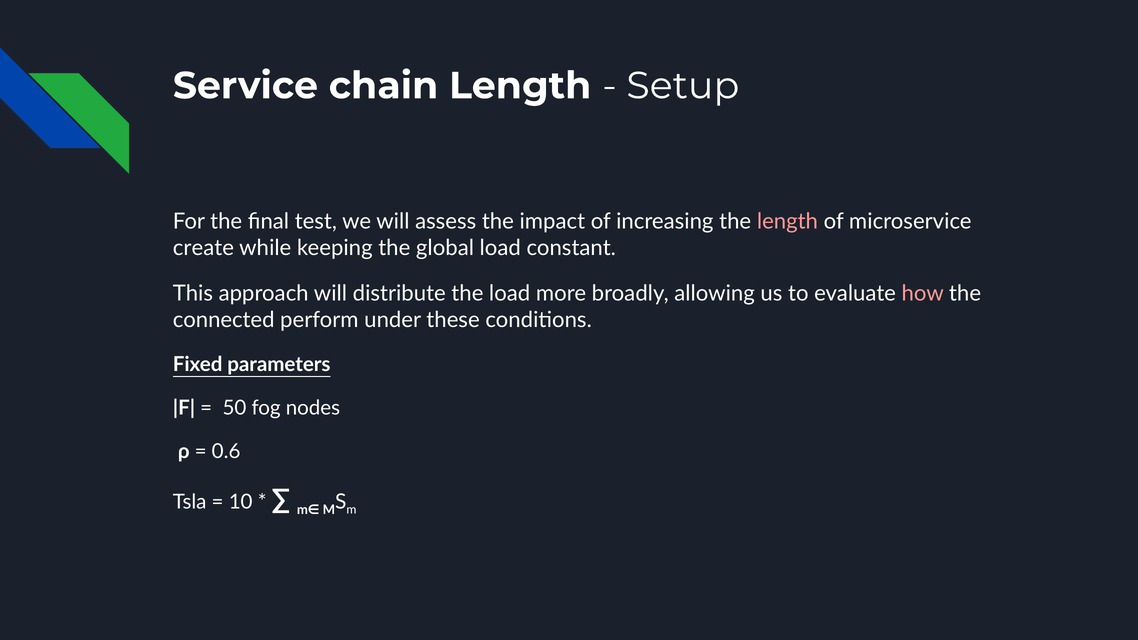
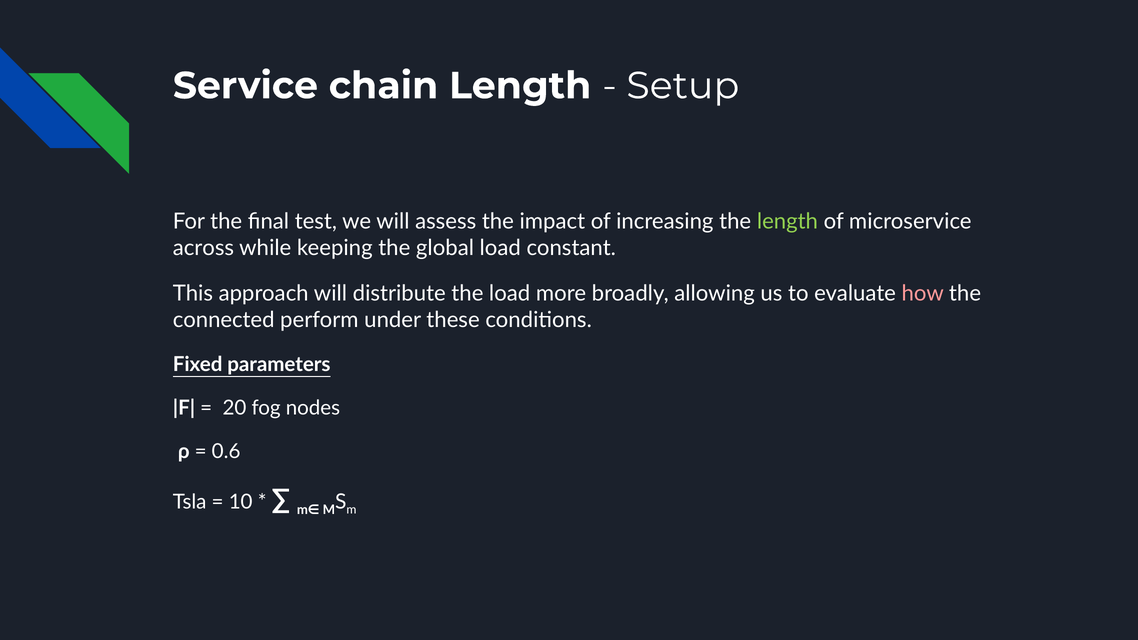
length at (787, 221) colour: pink -> light green
create: create -> across
50: 50 -> 20
